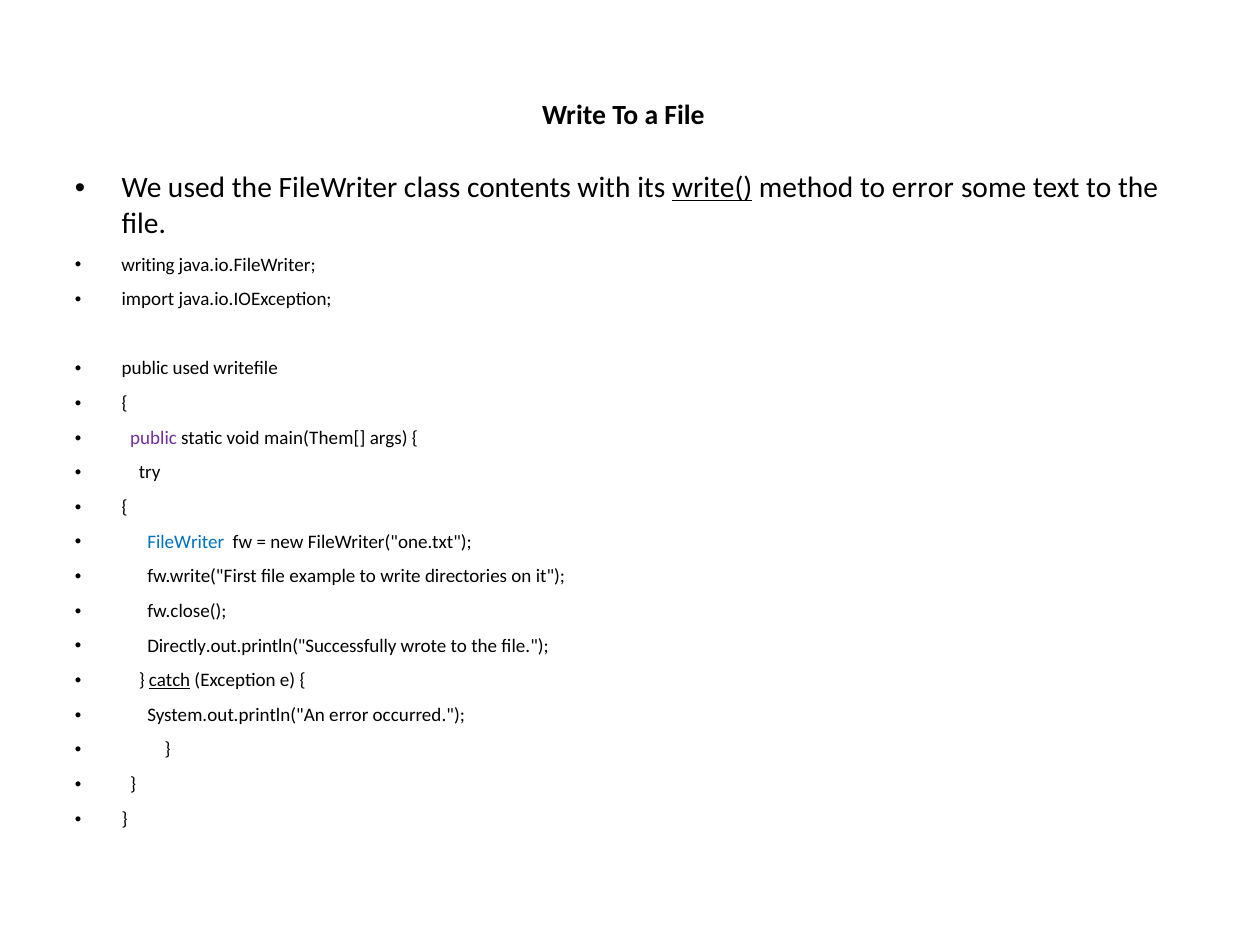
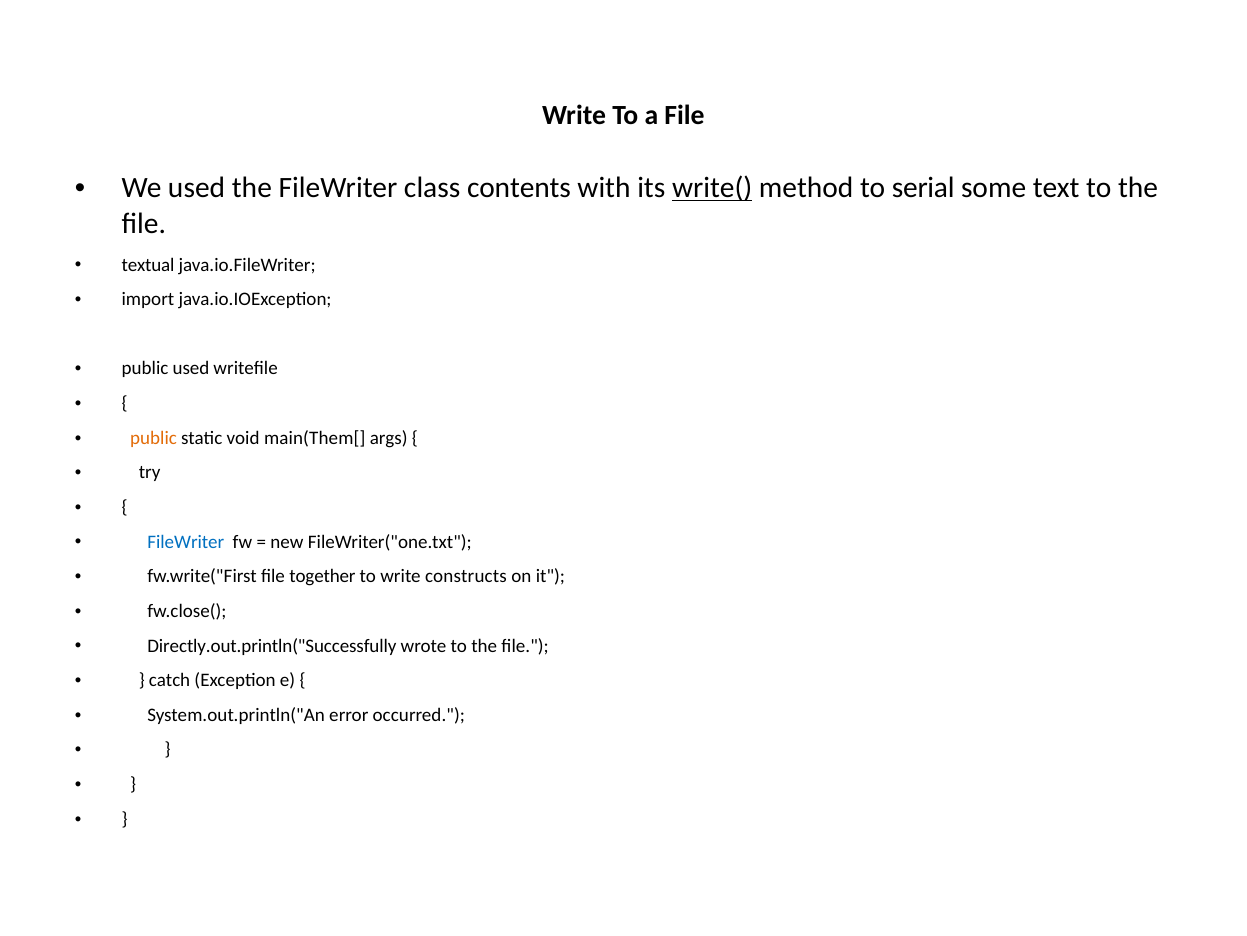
to error: error -> serial
writing: writing -> textual
public at (154, 438) colour: purple -> orange
example: example -> together
directories: directories -> constructs
catch underline: present -> none
